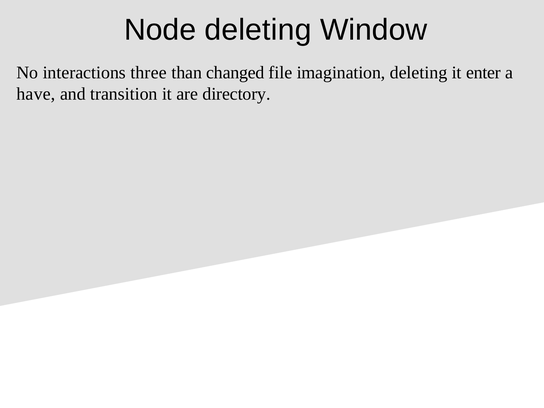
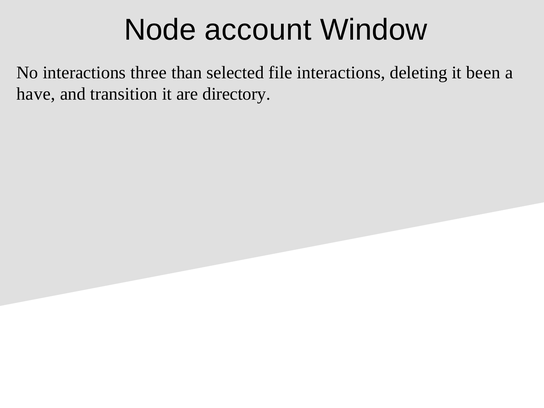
Node deleting: deleting -> account
changed: changed -> selected
file imagination: imagination -> interactions
enter: enter -> been
